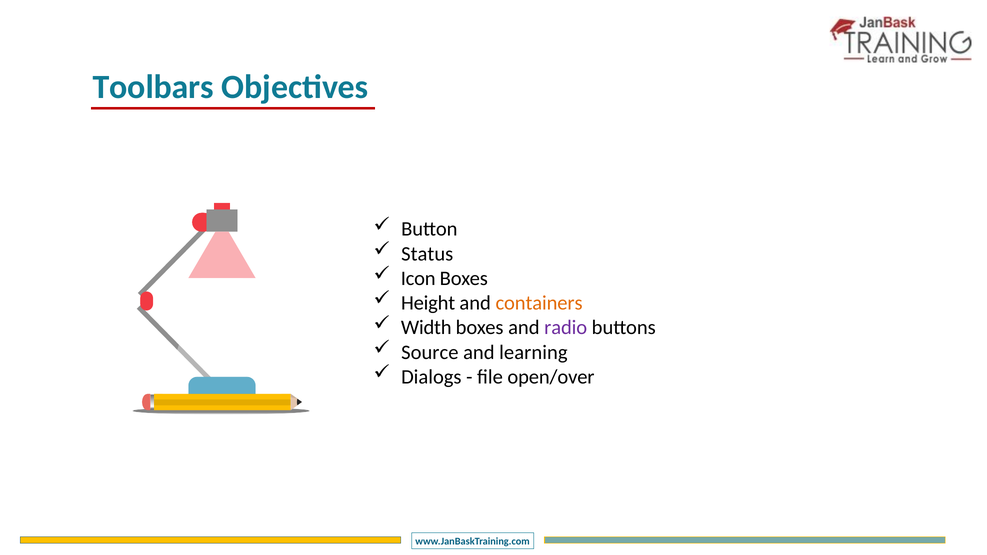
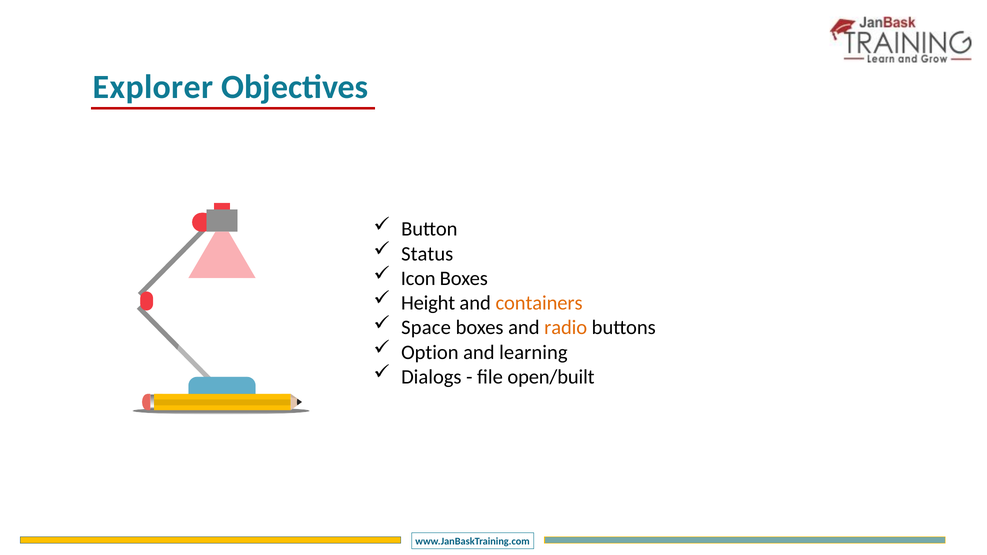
Toolbars: Toolbars -> Explorer
Width: Width -> Space
radio colour: purple -> orange
Source: Source -> Option
open/over: open/over -> open/built
